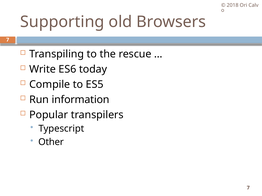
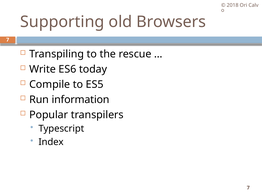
Other: Other -> Index
